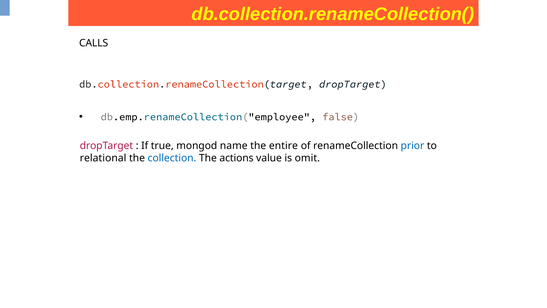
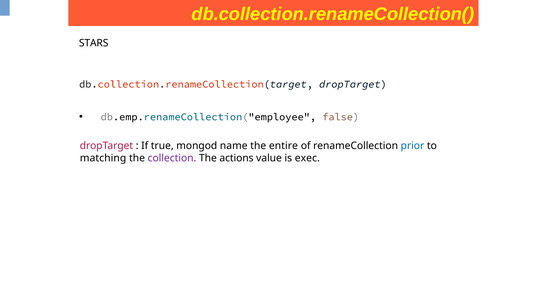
CALLS: CALLS -> STARS
relational: relational -> matching
collection colour: blue -> purple
omit: omit -> exec
